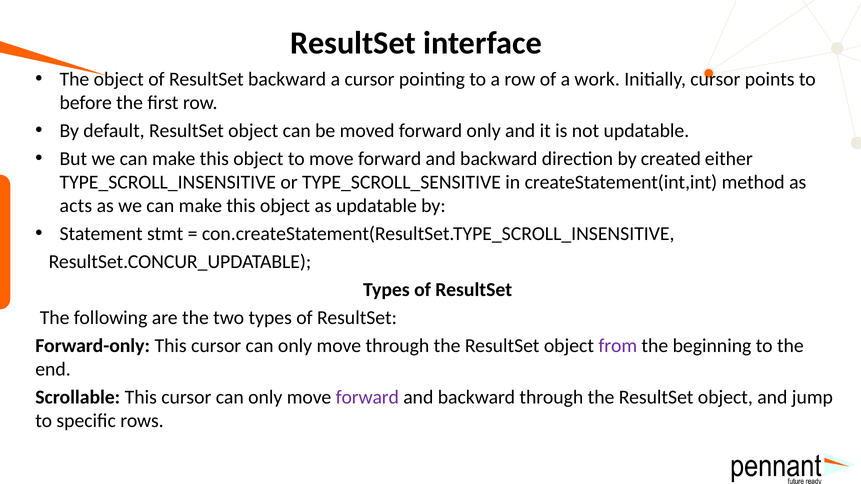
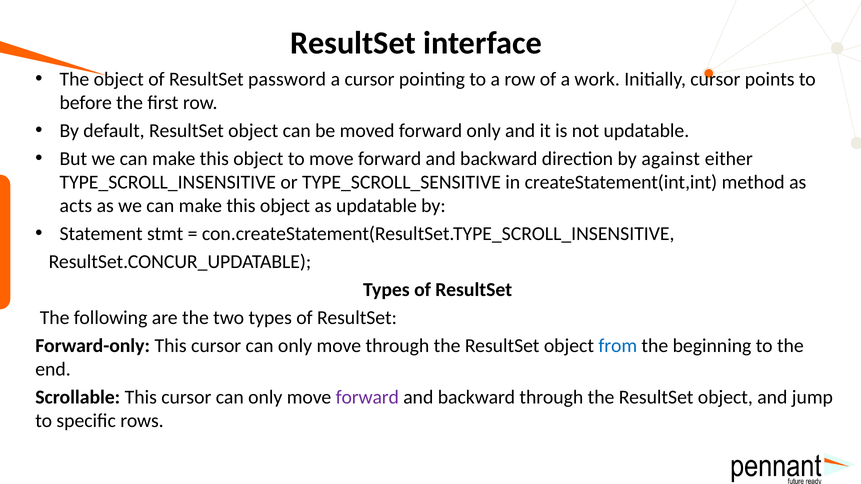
ResultSet backward: backward -> password
created: created -> against
from colour: purple -> blue
